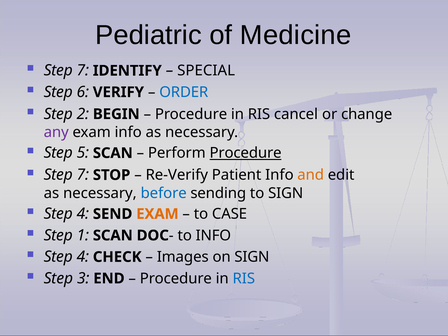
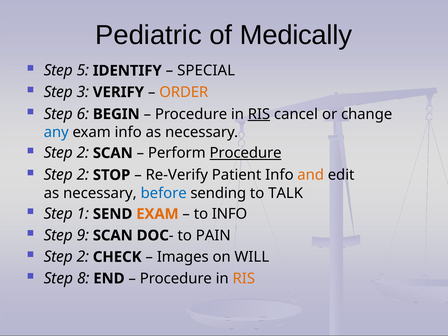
Medicine: Medicine -> Medically
7 at (83, 70): 7 -> 5
6: 6 -> 3
ORDER colour: blue -> orange
2: 2 -> 6
RIS at (259, 114) underline: none -> present
any colour: purple -> blue
5 at (83, 153): 5 -> 2
7 at (83, 175): 7 -> 2
to SIGN: SIGN -> TALK
4 at (83, 214): 4 -> 1
to CASE: CASE -> INFO
1: 1 -> 9
to INFO: INFO -> PAIN
4 at (83, 257): 4 -> 2
on SIGN: SIGN -> WILL
3: 3 -> 8
RIS at (244, 278) colour: blue -> orange
